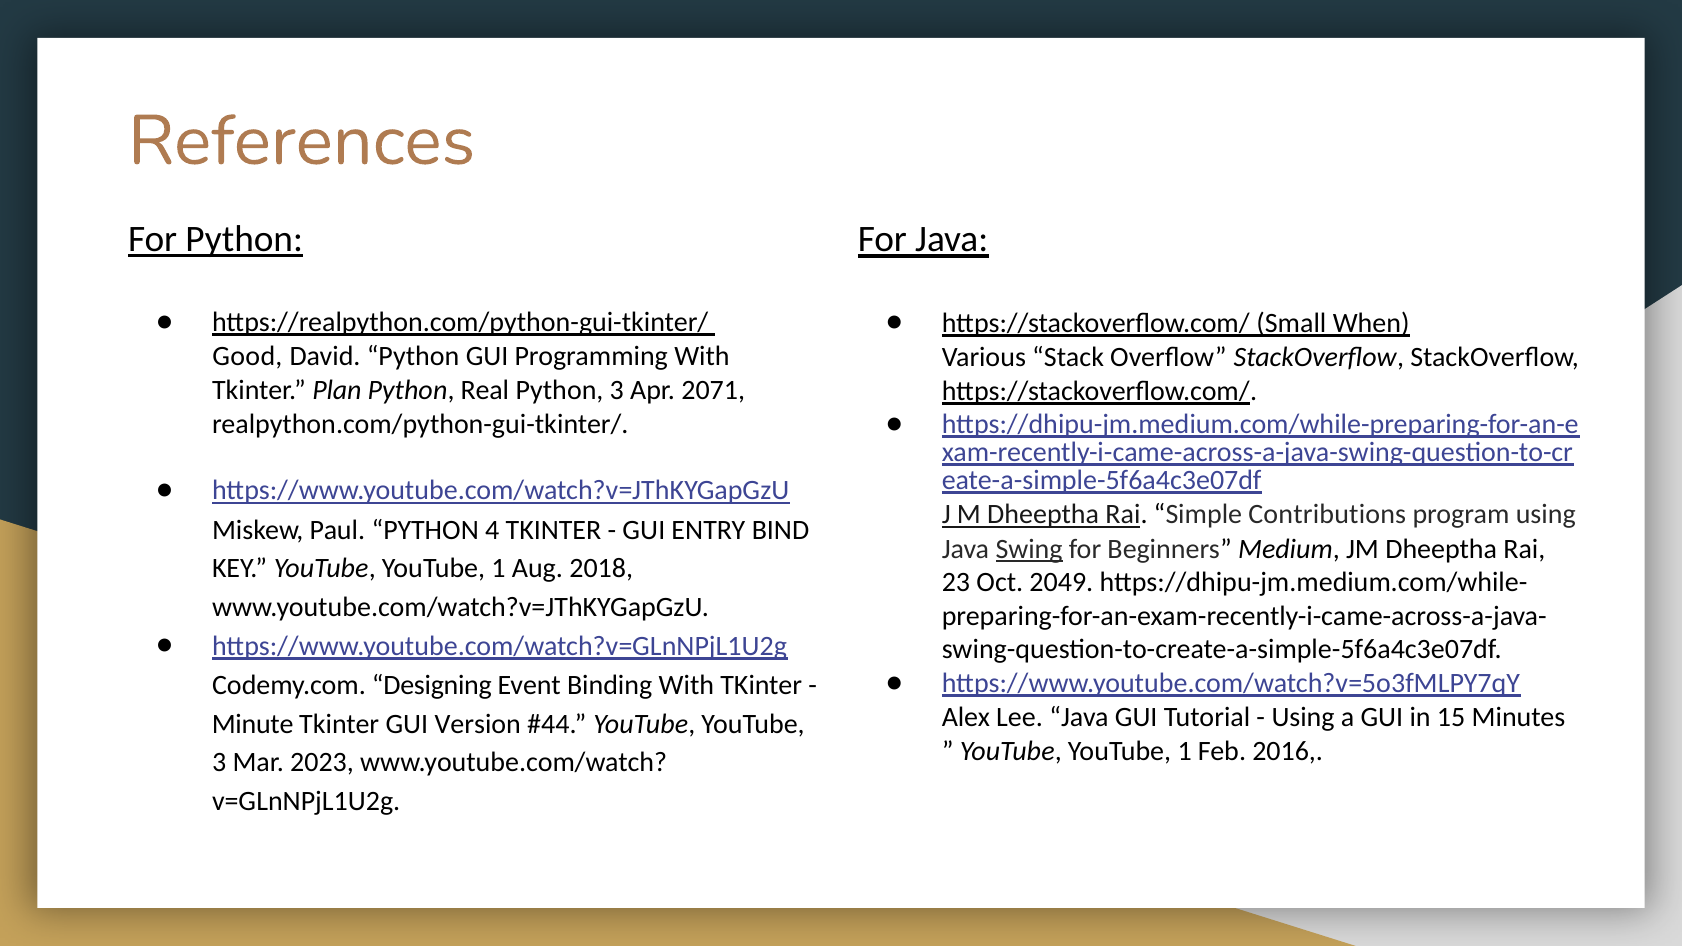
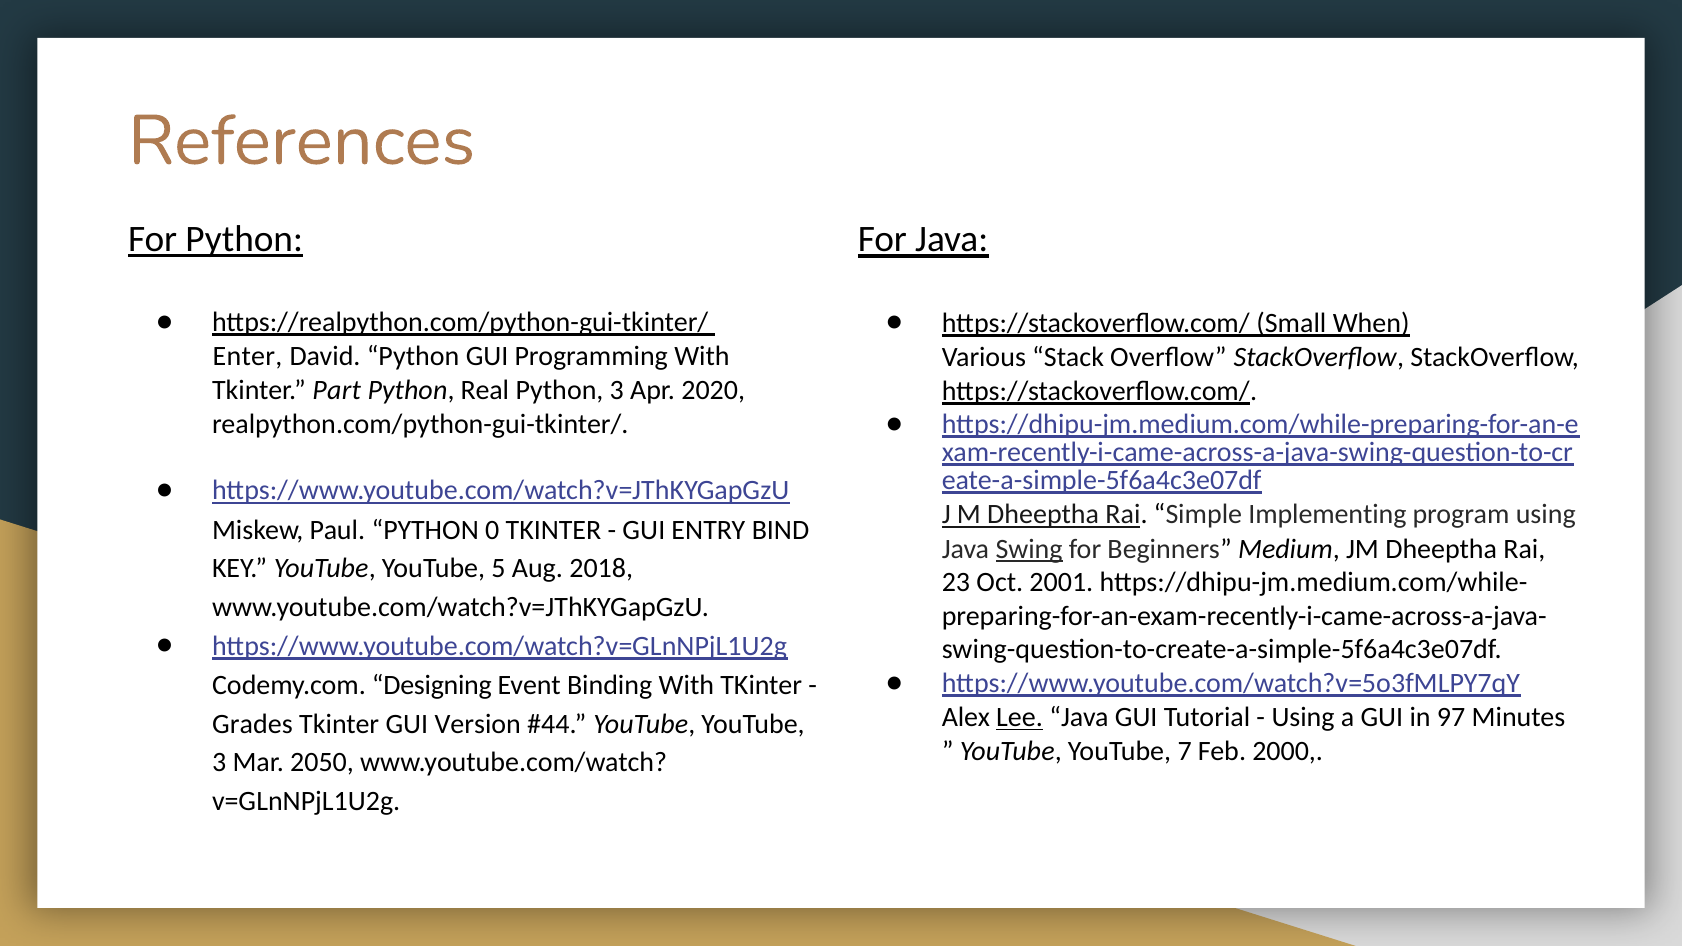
Good: Good -> Enter
Plan: Plan -> Part
2071: 2071 -> 2020
Contributions: Contributions -> Implementing
4: 4 -> 0
KEY YouTube YouTube 1: 1 -> 5
2049: 2049 -> 2001
Lee underline: none -> present
15: 15 -> 97
Minute: Minute -> Grades
1 at (1185, 751): 1 -> 7
2016: 2016 -> 2000
2023: 2023 -> 2050
